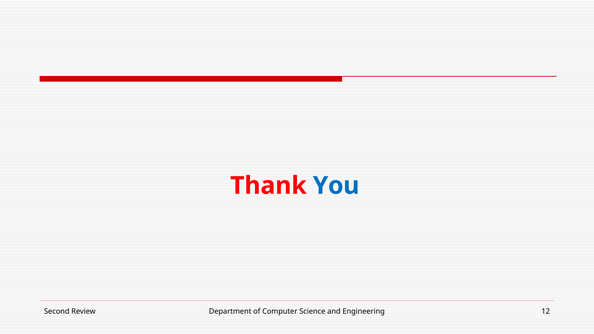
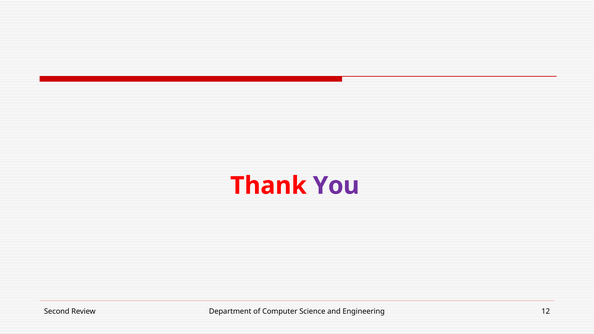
You colour: blue -> purple
